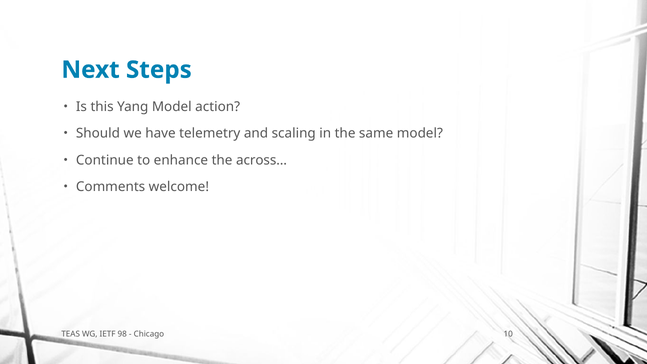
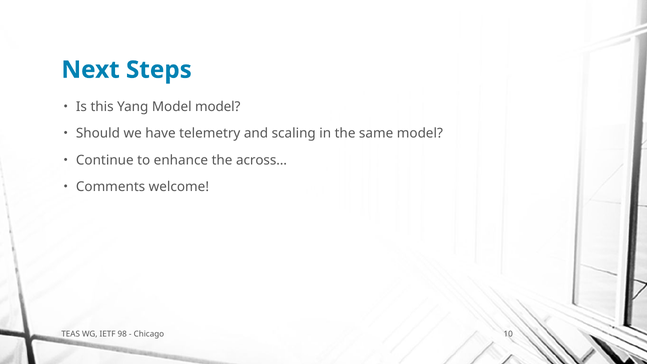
Model action: action -> model
